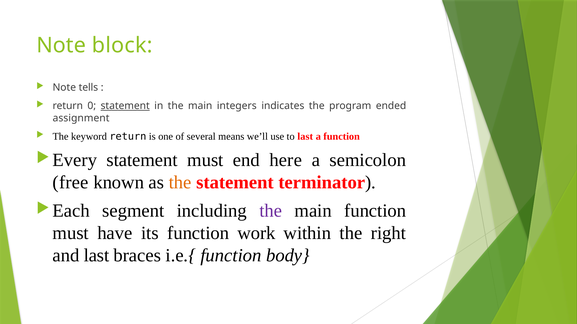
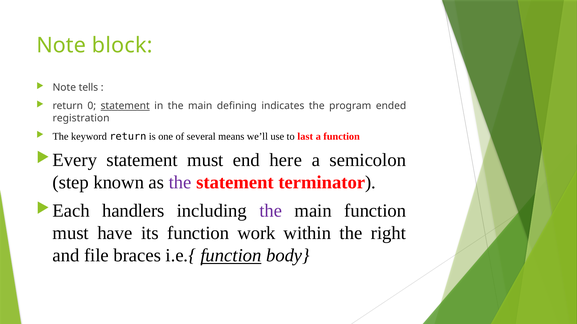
integers: integers -> defining
assignment: assignment -> registration
free: free -> step
the at (180, 183) colour: orange -> purple
segment: segment -> handlers
and last: last -> file
function at (231, 256) underline: none -> present
